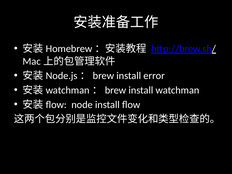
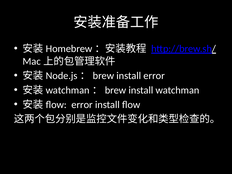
node at (82, 105): node -> error
